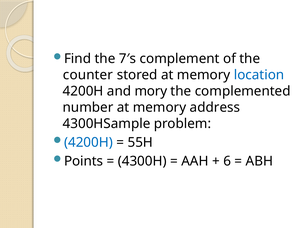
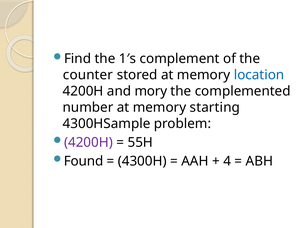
7′s: 7′s -> 1′s
address: address -> starting
4200H at (88, 142) colour: blue -> purple
Points: Points -> Found
6: 6 -> 4
